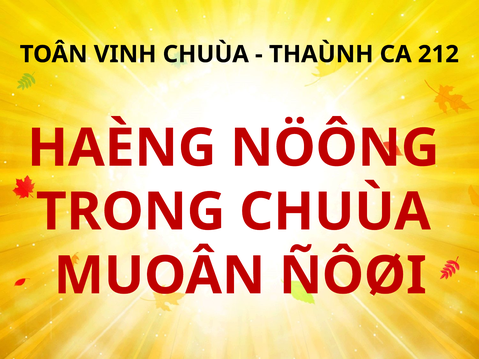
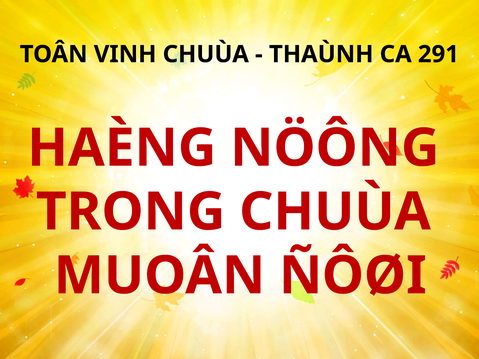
212: 212 -> 291
